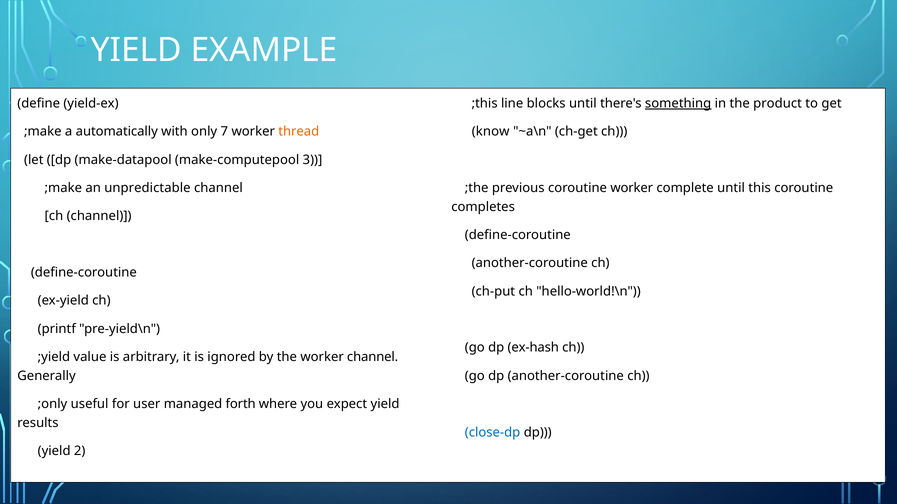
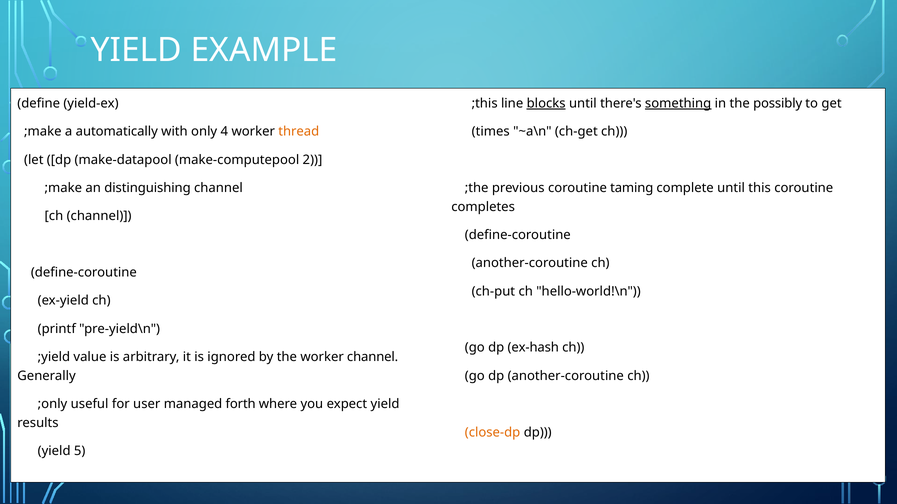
blocks underline: none -> present
product: product -> possibly
7: 7 -> 4
know: know -> times
3: 3 -> 2
unpredictable: unpredictable -> distinguishing
coroutine worker: worker -> taming
close-dp colour: blue -> orange
2: 2 -> 5
